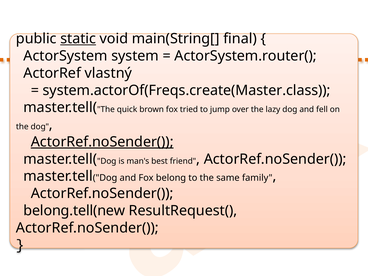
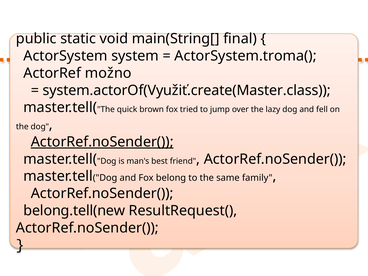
static underline: present -> none
ActorSystem.router(: ActorSystem.router( -> ActorSystem.troma(
vlastný: vlastný -> možno
system.actorOf(Freqs.create(Master.class: system.actorOf(Freqs.create(Master.class -> system.actorOf(Využiť.create(Master.class
